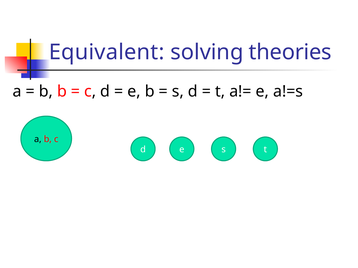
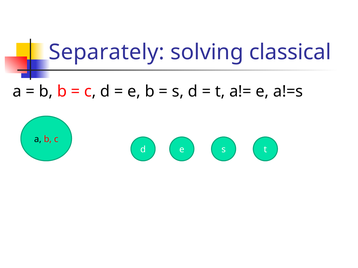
Equivalent: Equivalent -> Separately
theories: theories -> classical
